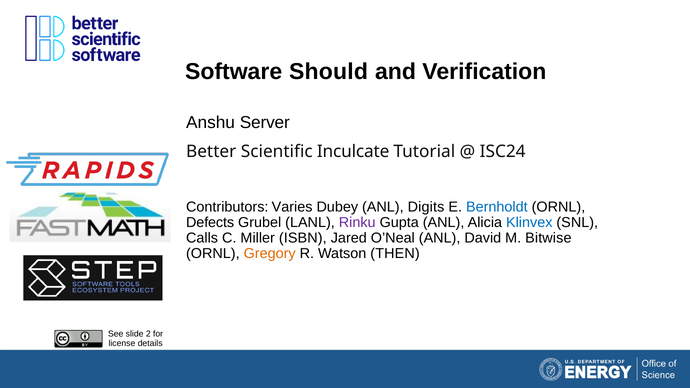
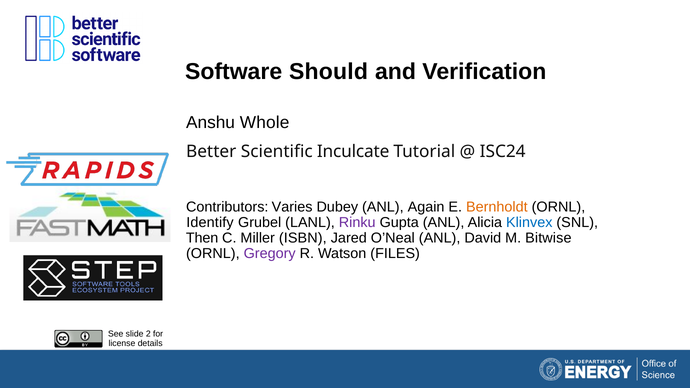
Server: Server -> Whole
Digits: Digits -> Again
Bernholdt colour: blue -> orange
Defects: Defects -> Identify
Calls: Calls -> Then
Gregory colour: orange -> purple
THEN: THEN -> FILES
